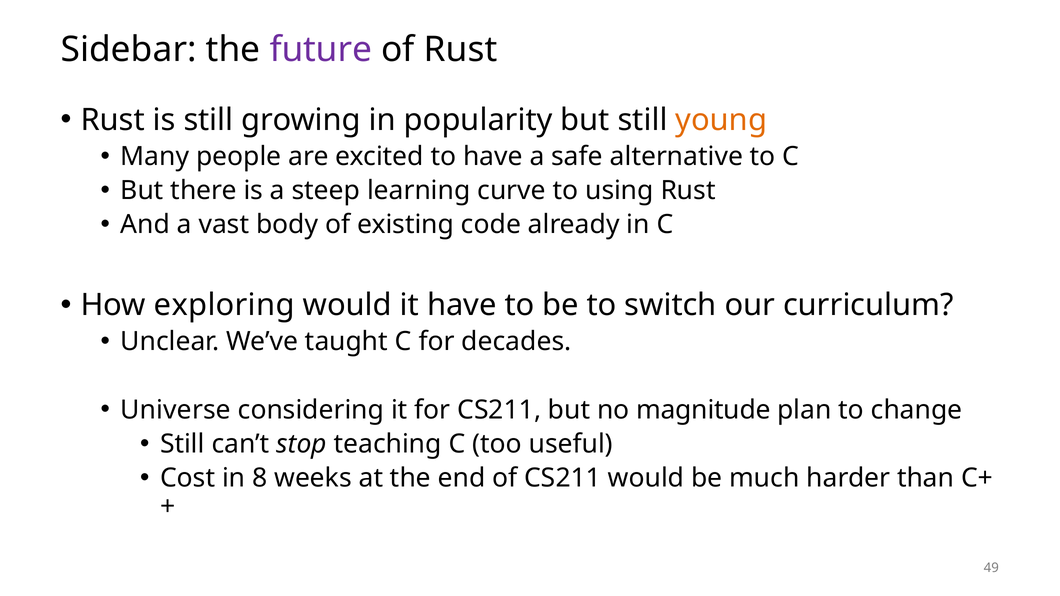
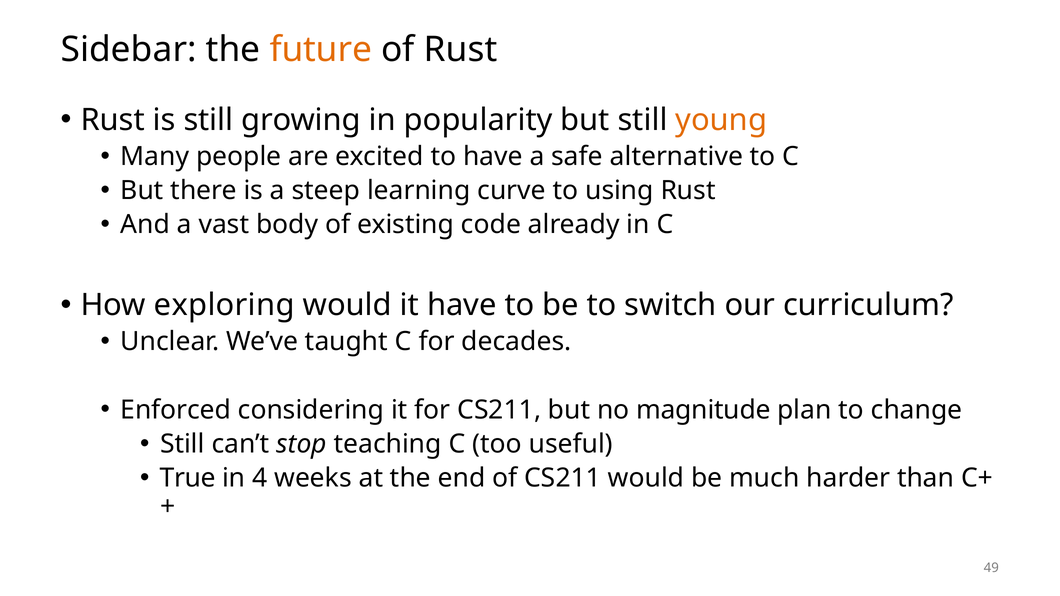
future colour: purple -> orange
Universe: Universe -> Enforced
Cost: Cost -> True
8: 8 -> 4
